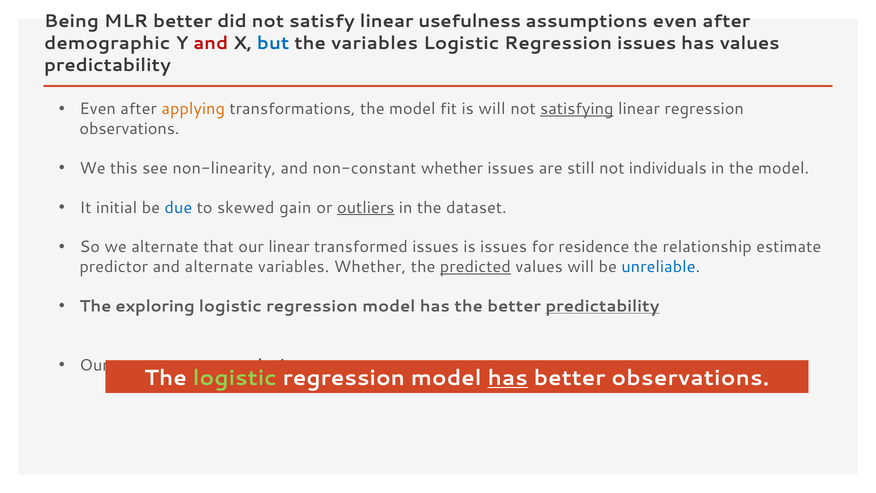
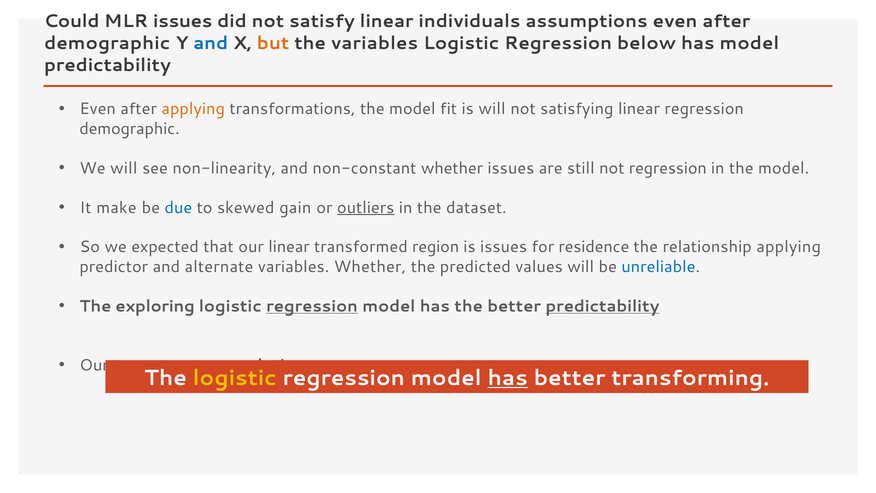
Being: Being -> Could
MLR better: better -> issues
usefulness: usefulness -> individuals
and at (211, 43) colour: red -> blue
but colour: blue -> orange
Regression issues: issues -> below
has values: values -> model
satisfying underline: present -> none
observations at (129, 129): observations -> demographic
We this: this -> will
not individuals: individuals -> regression
initial: initial -> make
we alternate: alternate -> expected
transformed issues: issues -> region
relationship estimate: estimate -> applying
predicted underline: present -> none
regression at (312, 306) underline: none -> present
logistic at (235, 378) colour: light green -> yellow
better observations: observations -> transforming
